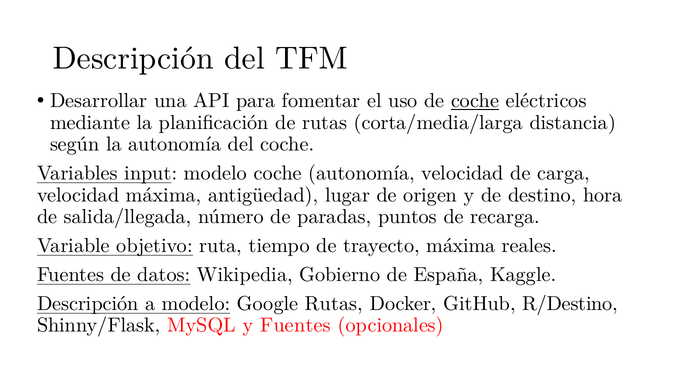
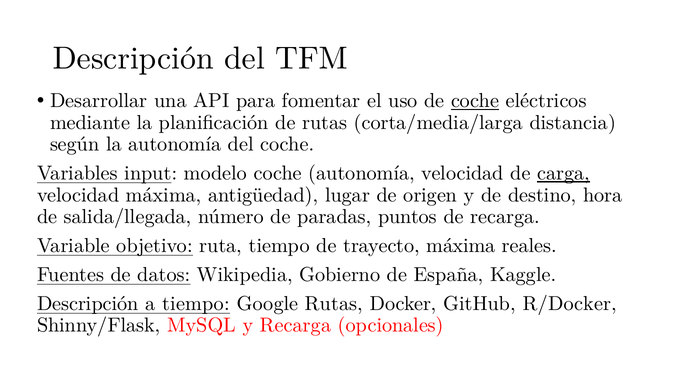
carga underline: none -> present
a modelo: modelo -> tiempo
R/Destino: R/Destino -> R/Docker
y Fuentes: Fuentes -> Recarga
